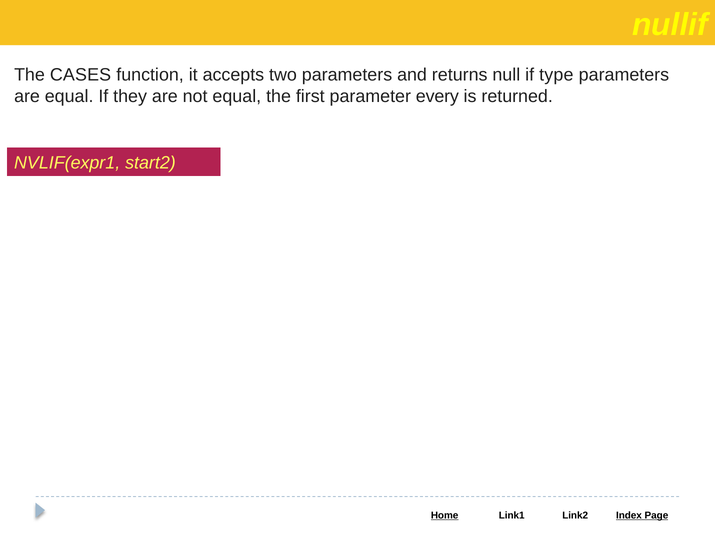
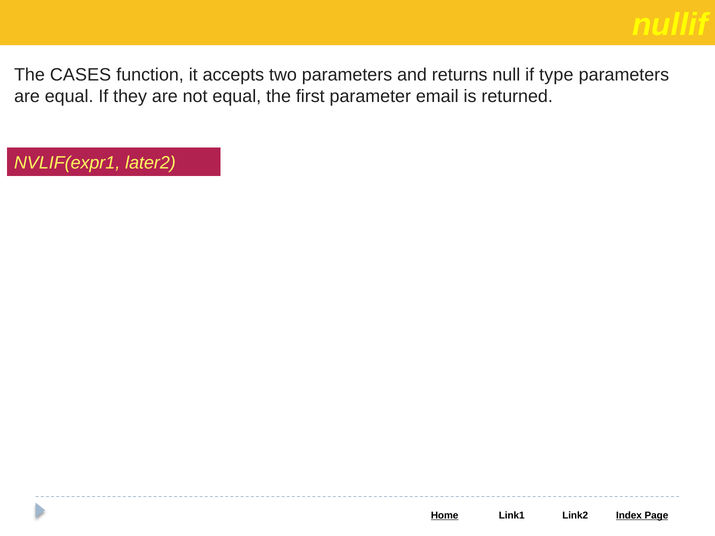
every: every -> email
start2: start2 -> later2
